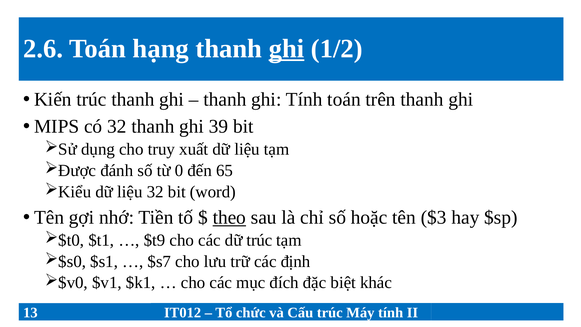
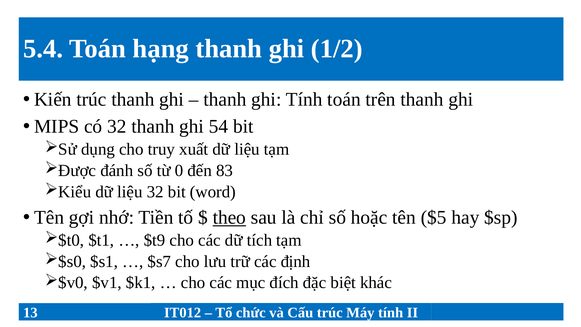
2.6: 2.6 -> 5.4
ghi at (286, 49) underline: present -> none
39: 39 -> 54
65: 65 -> 83
$3: $3 -> $5
dữ trúc: trúc -> tích
